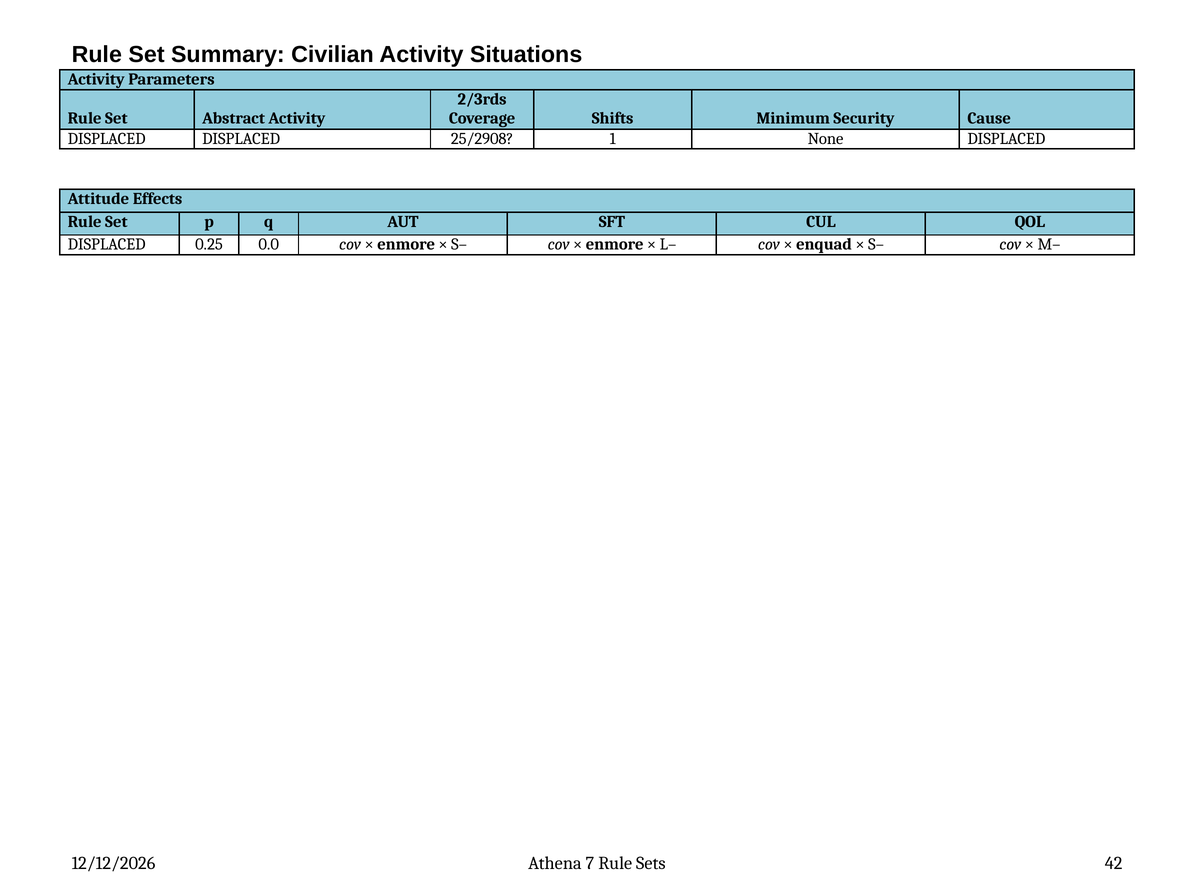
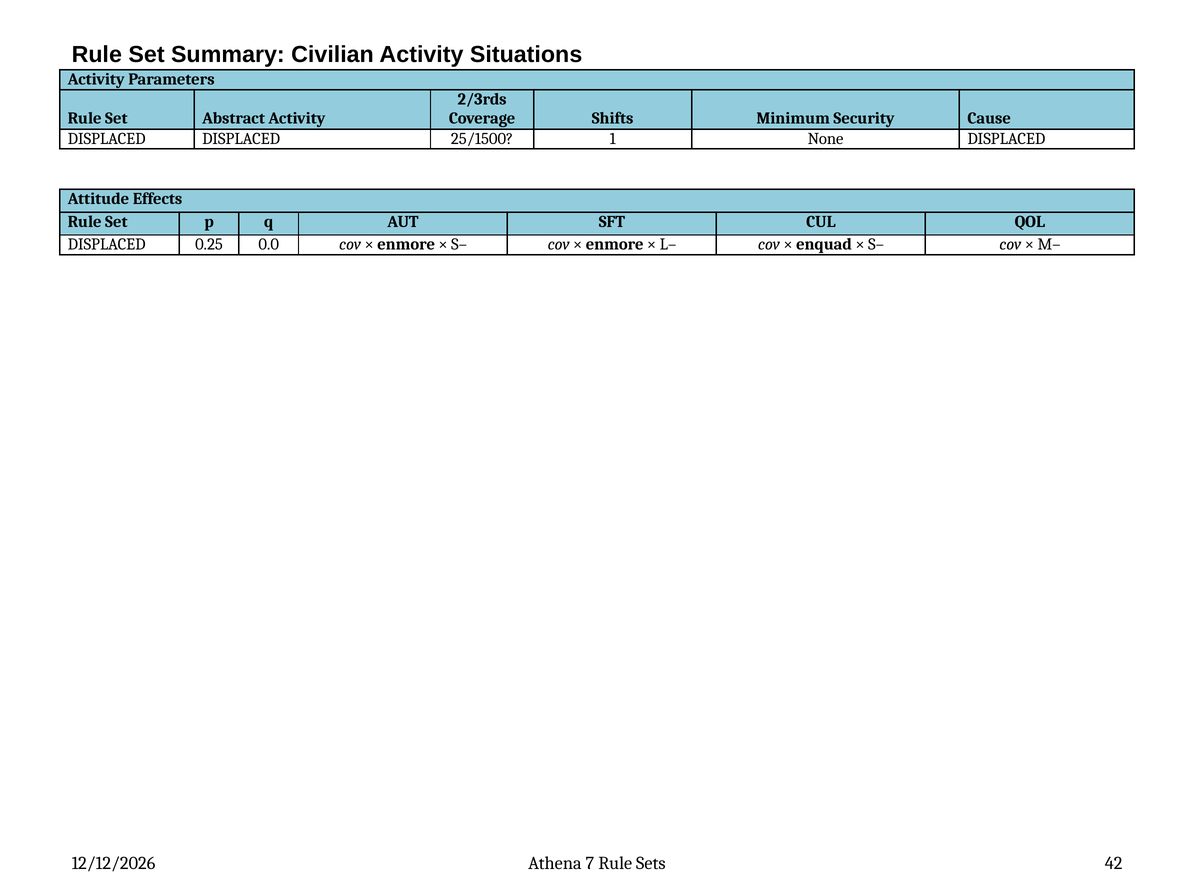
25/2908: 25/2908 -> 25/1500
